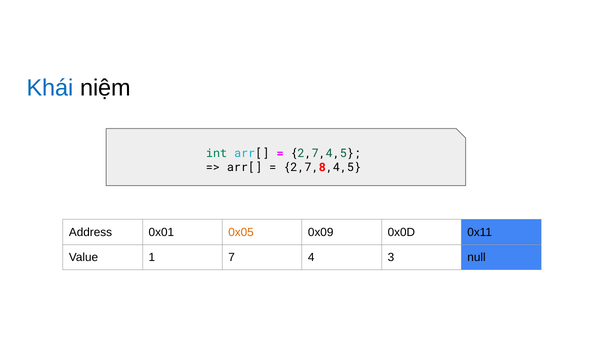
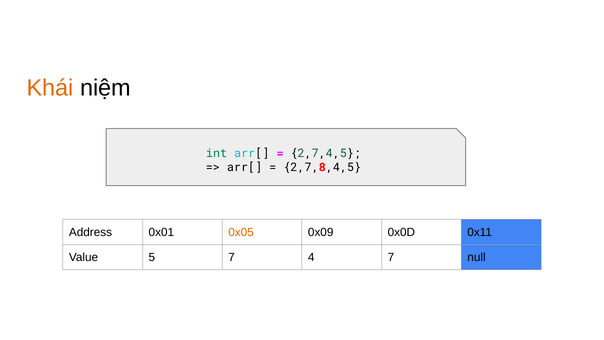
Khái colour: blue -> orange
1: 1 -> 5
4 3: 3 -> 7
